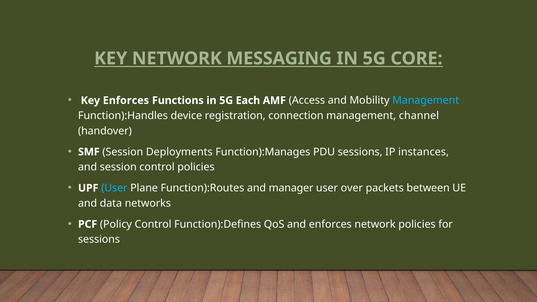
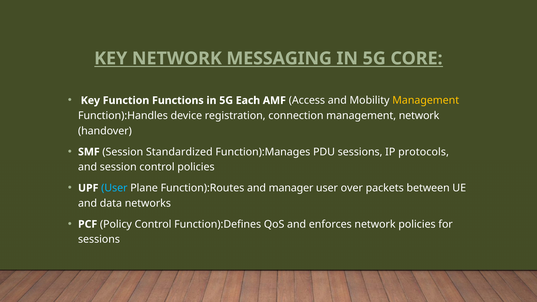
Key Enforces: Enforces -> Function
Management at (426, 100) colour: light blue -> yellow
management channel: channel -> network
Deployments: Deployments -> Standardized
instances: instances -> protocols
